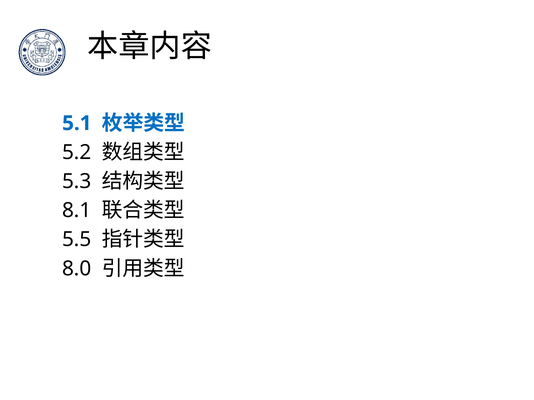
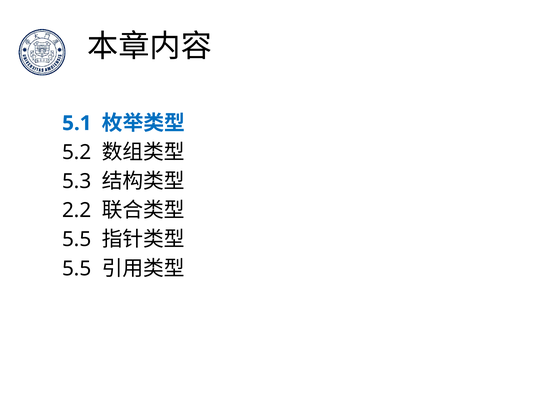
8.1: 8.1 -> 2.2
8.0 at (77, 269): 8.0 -> 5.5
